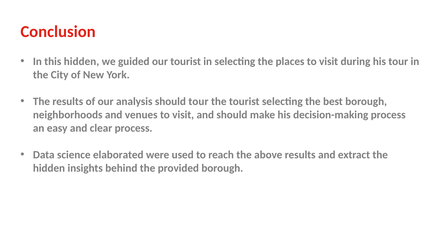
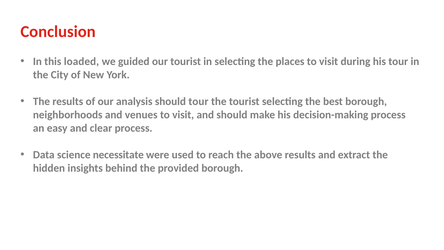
this hidden: hidden -> loaded
elaborated: elaborated -> necessitate
